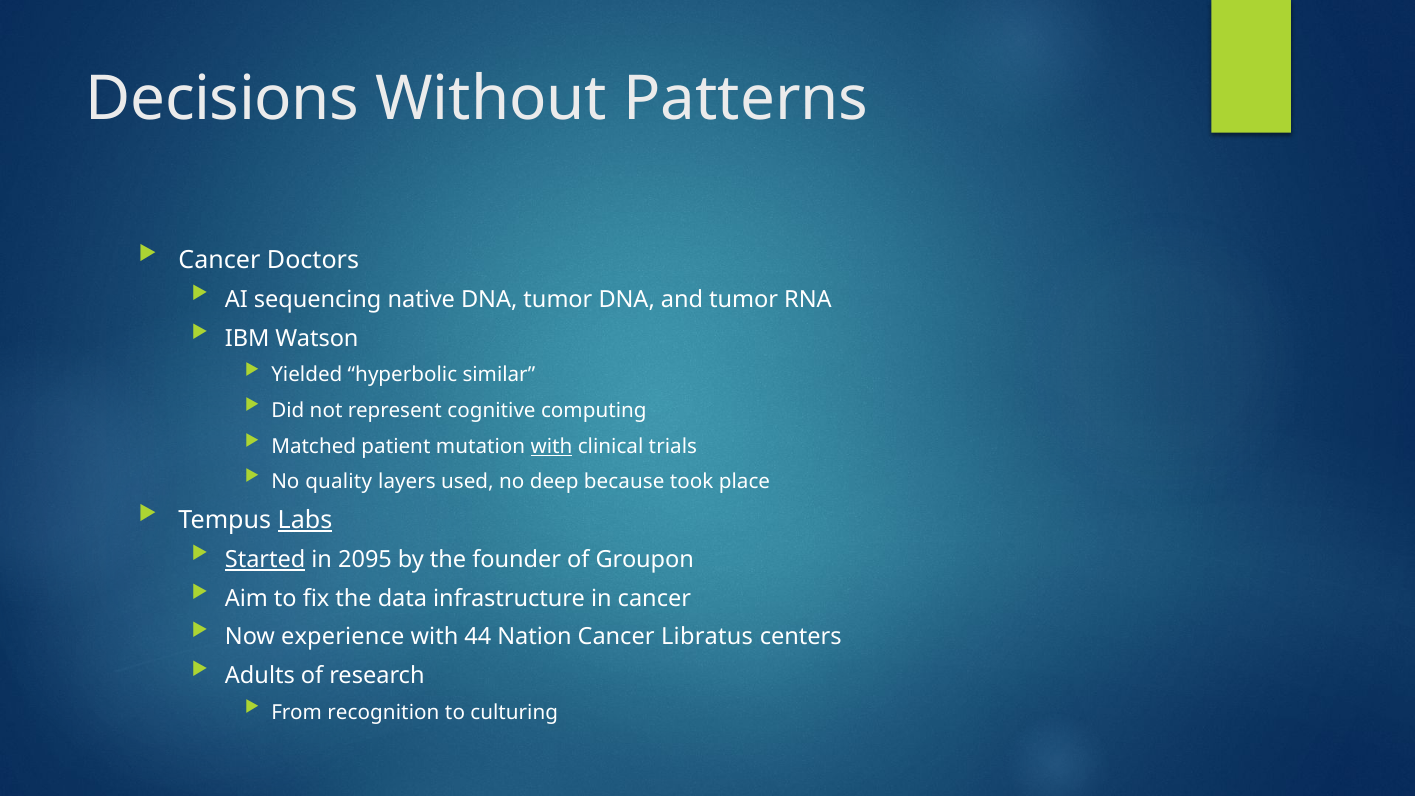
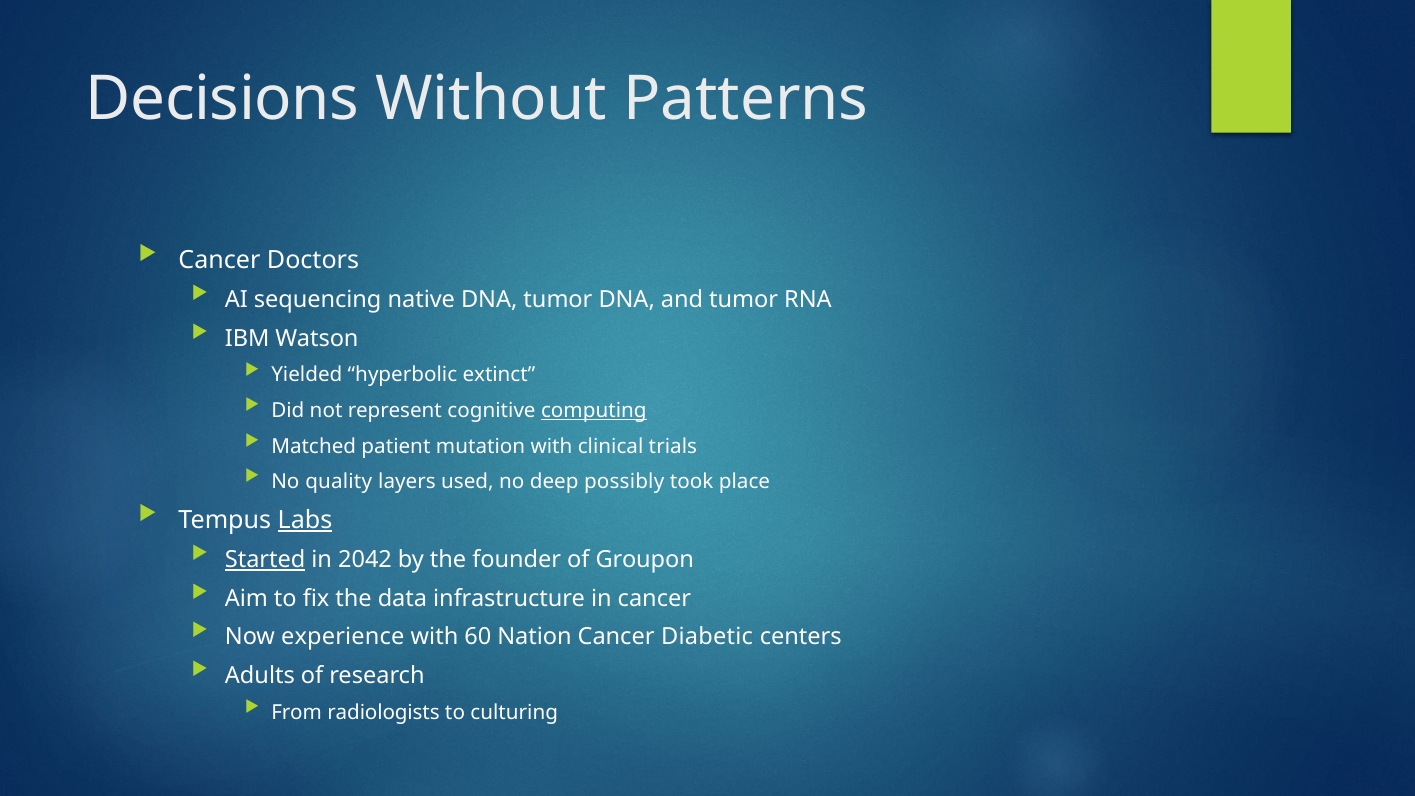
similar: similar -> extinct
computing underline: none -> present
with at (551, 446) underline: present -> none
because: because -> possibly
2095: 2095 -> 2042
44: 44 -> 60
Libratus: Libratus -> Diabetic
recognition: recognition -> radiologists
